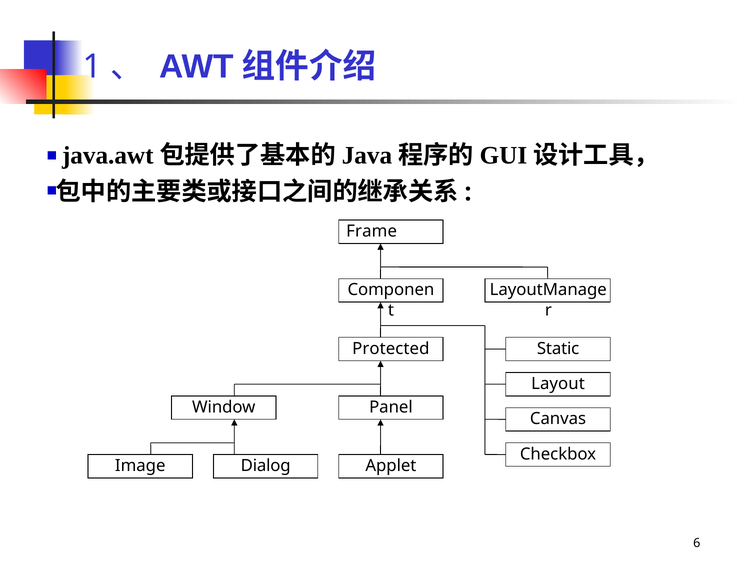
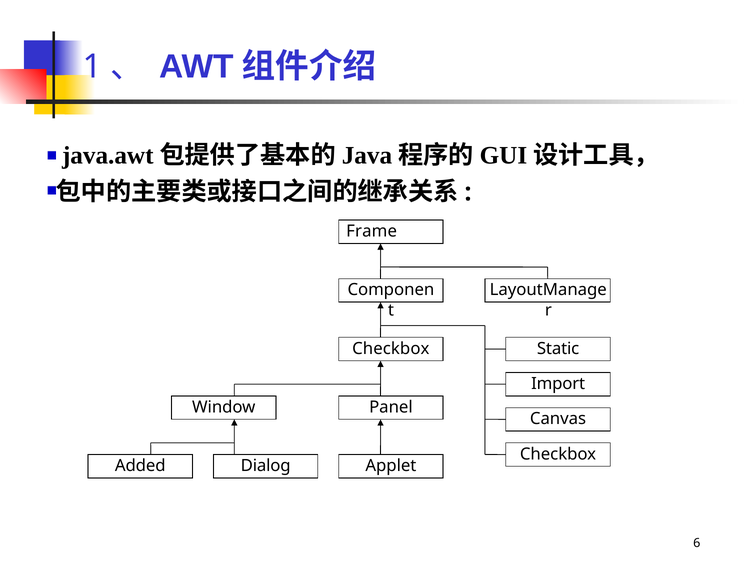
Protected at (391, 349): Protected -> Checkbox
Layout: Layout -> Import
Image: Image -> Added
